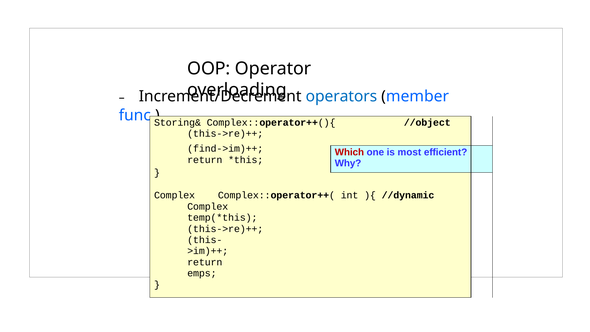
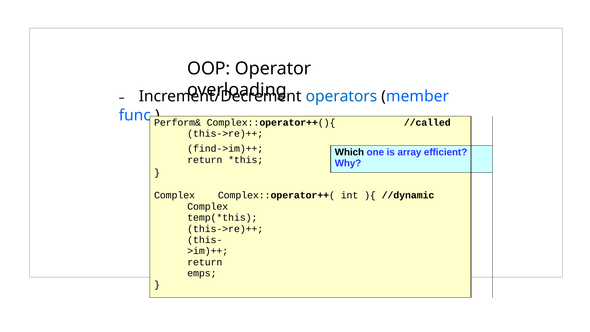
Storing&: Storing& -> Perform&
//object: //object -> //called
Which colour: red -> black
most: most -> array
